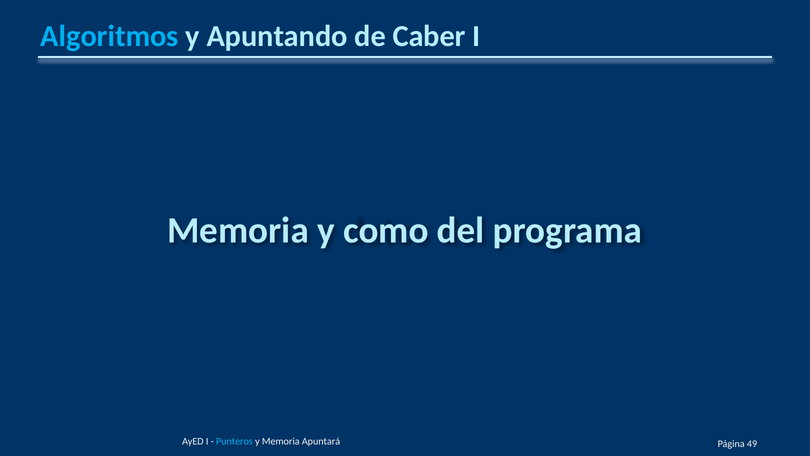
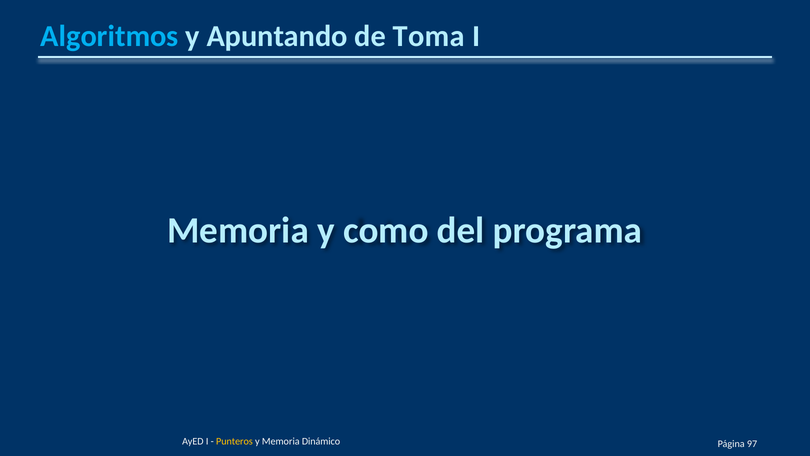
Caber: Caber -> Toma
Punteros colour: light blue -> yellow
Apuntará: Apuntará -> Dinámico
49: 49 -> 97
